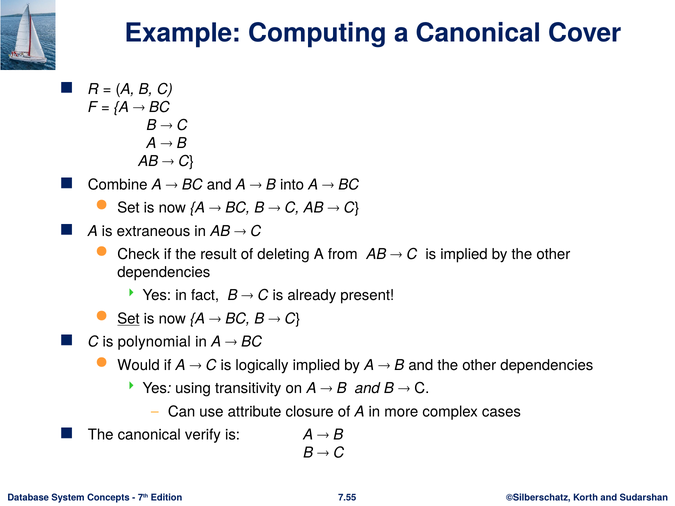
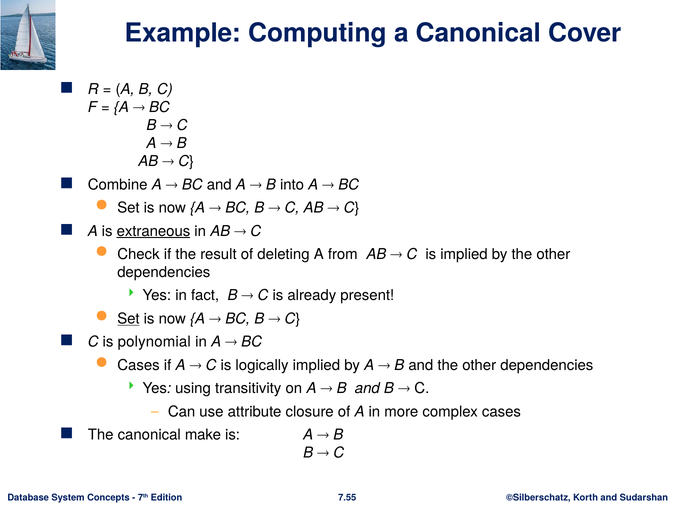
extraneous underline: none -> present
Would at (139, 365): Would -> Cases
verify: verify -> make
